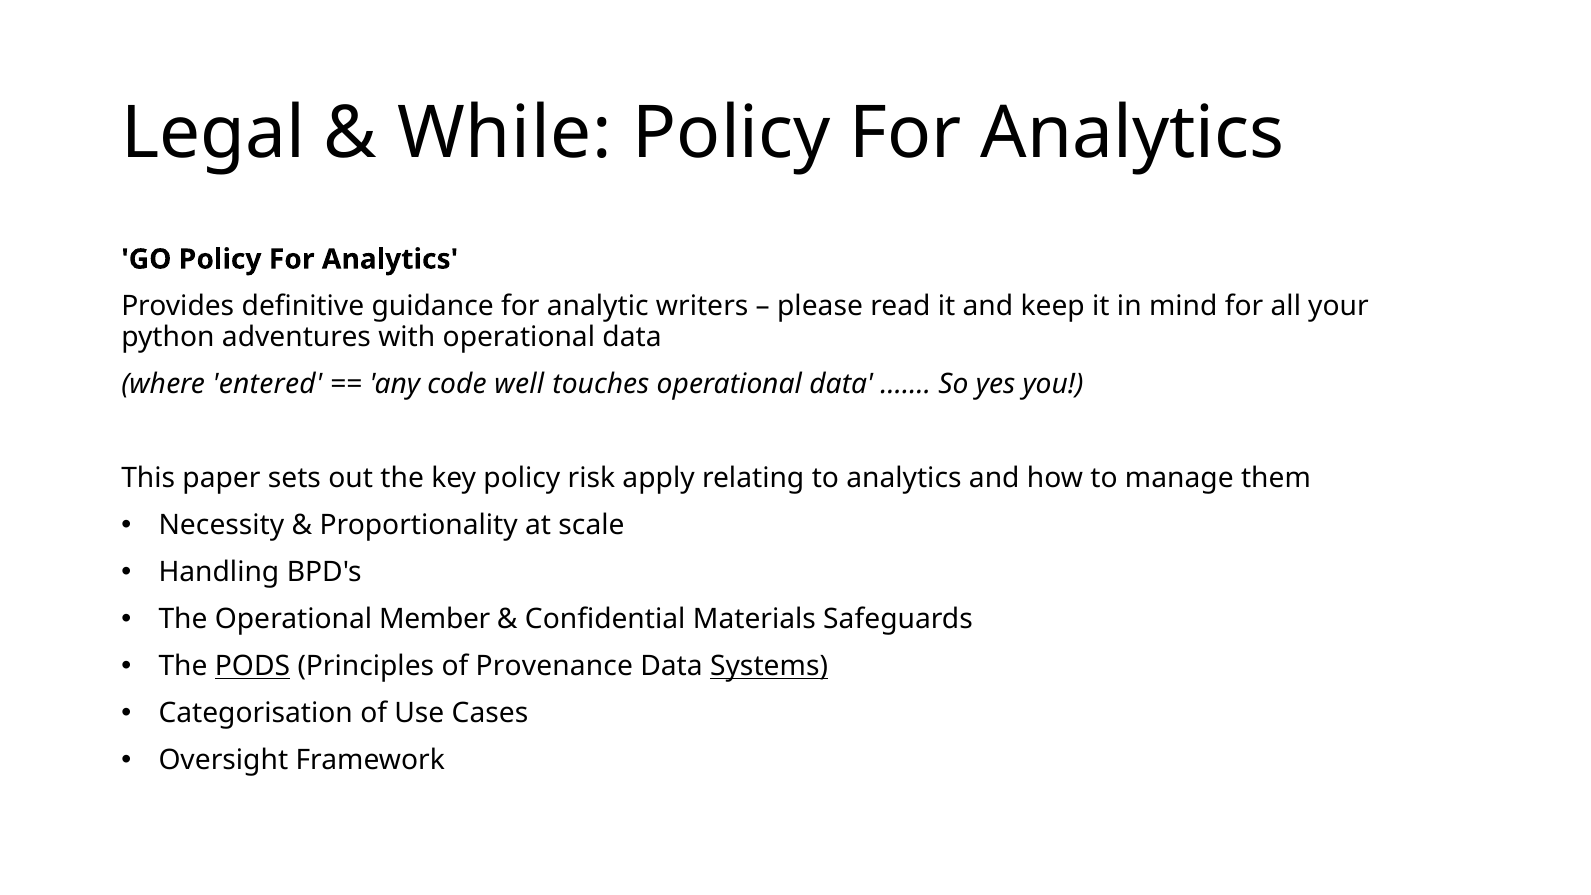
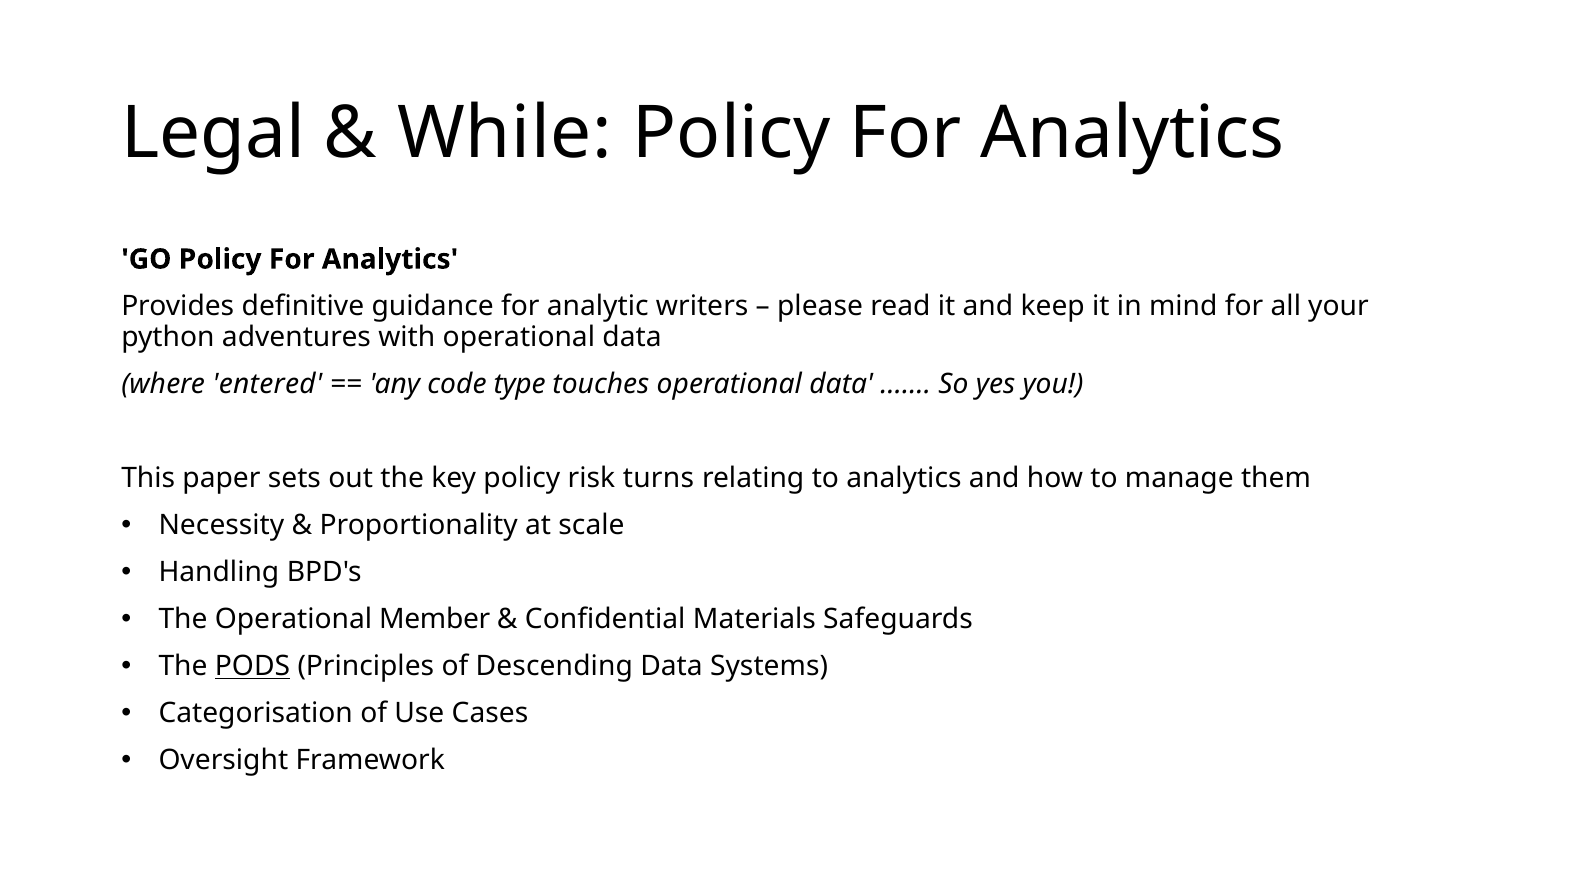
well: well -> type
apply: apply -> turns
Provenance: Provenance -> Descending
Systems underline: present -> none
